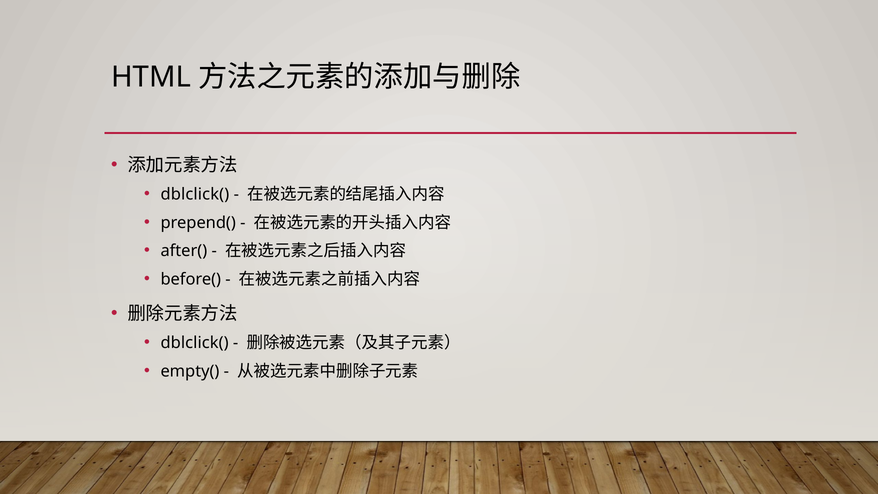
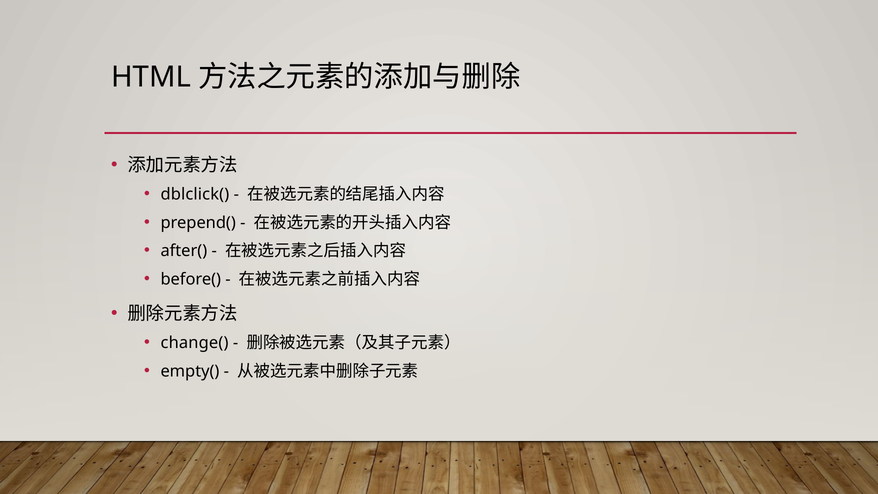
dblclick( at (195, 343): dblclick( -> change(
